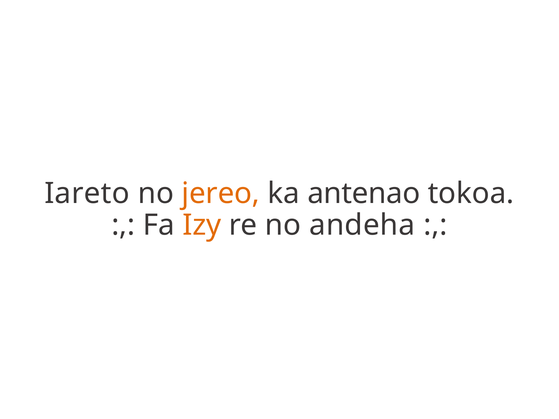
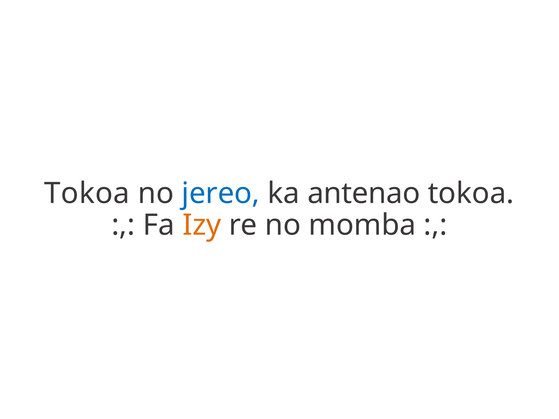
Iareto at (87, 193): Iareto -> Tokoa
jereo colour: orange -> blue
andeha: andeha -> momba
